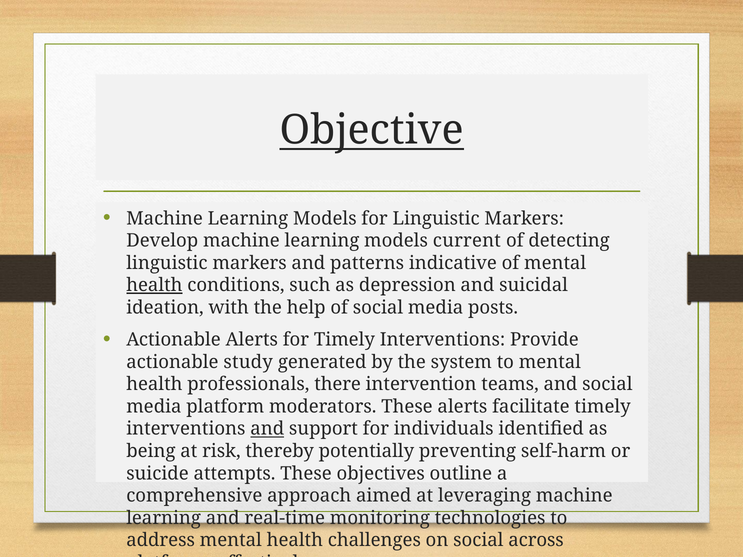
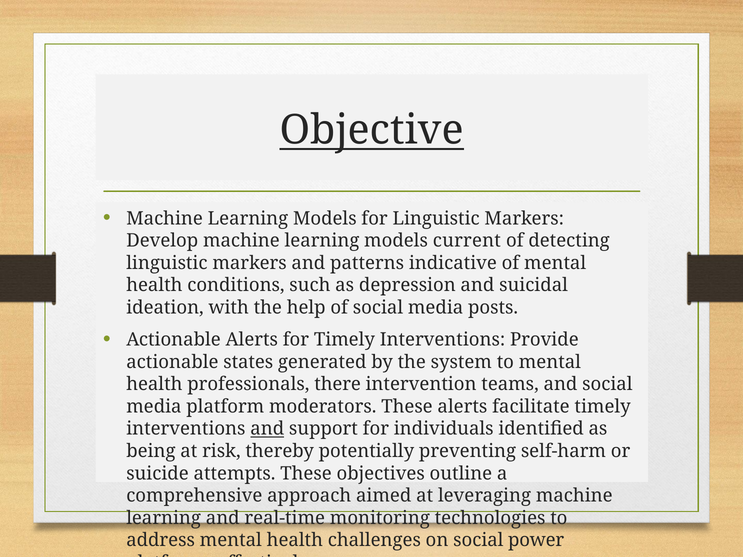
health at (154, 285) underline: present -> none
study: study -> states
across: across -> power
